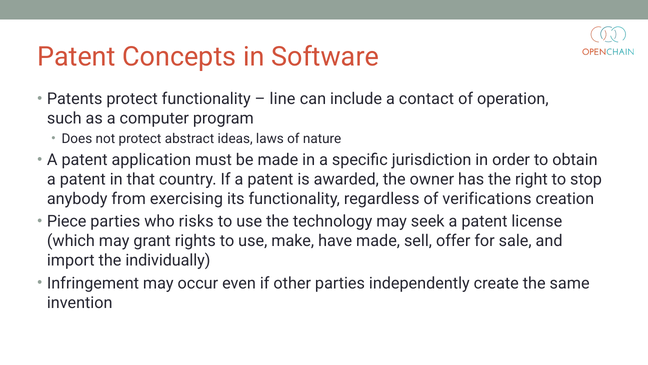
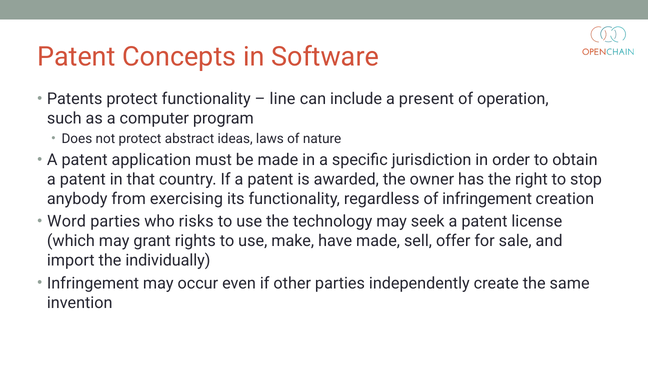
contact: contact -> present
of verifications: verifications -> infringement
Piece: Piece -> Word
